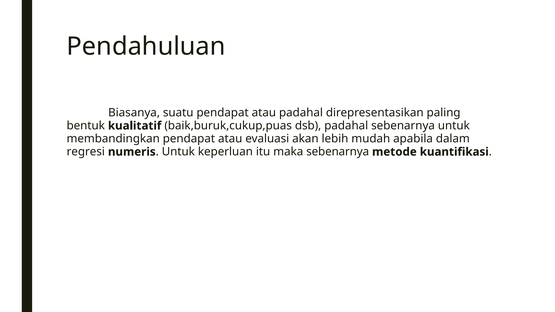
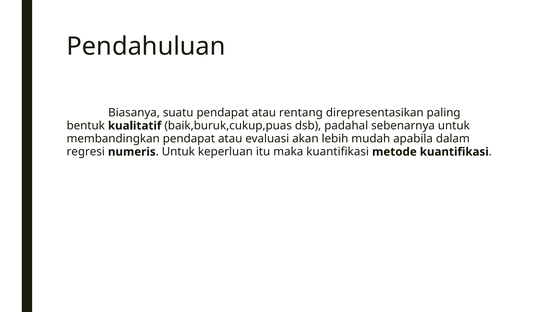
atau padahal: padahal -> rentang
maka sebenarnya: sebenarnya -> kuantifikasi
